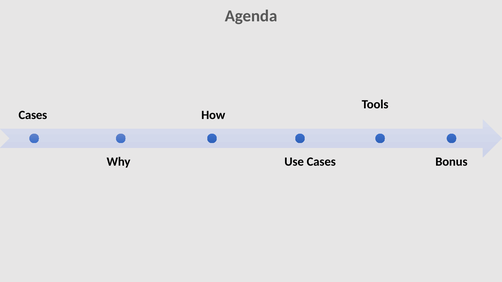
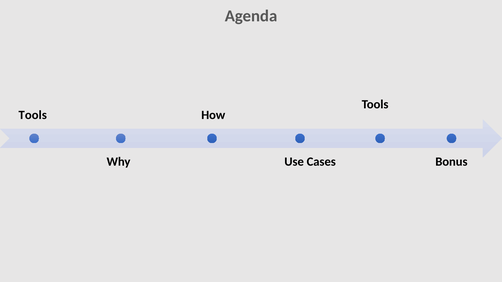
Cases at (33, 115): Cases -> Tools
